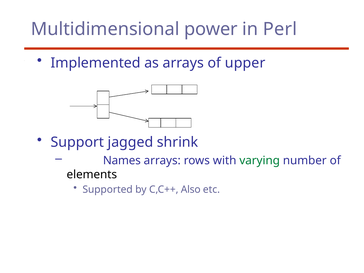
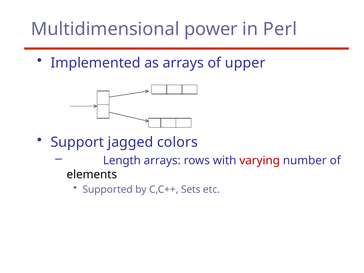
shrink: shrink -> colors
Names: Names -> Length
varying colour: green -> red
Also: Also -> Sets
